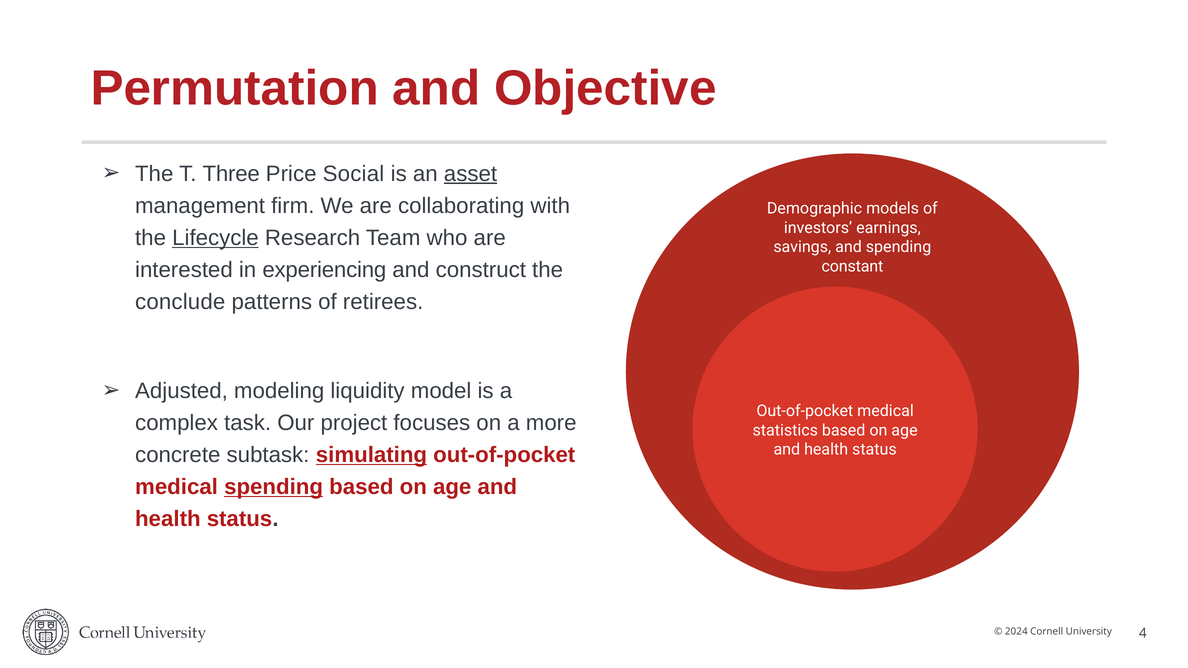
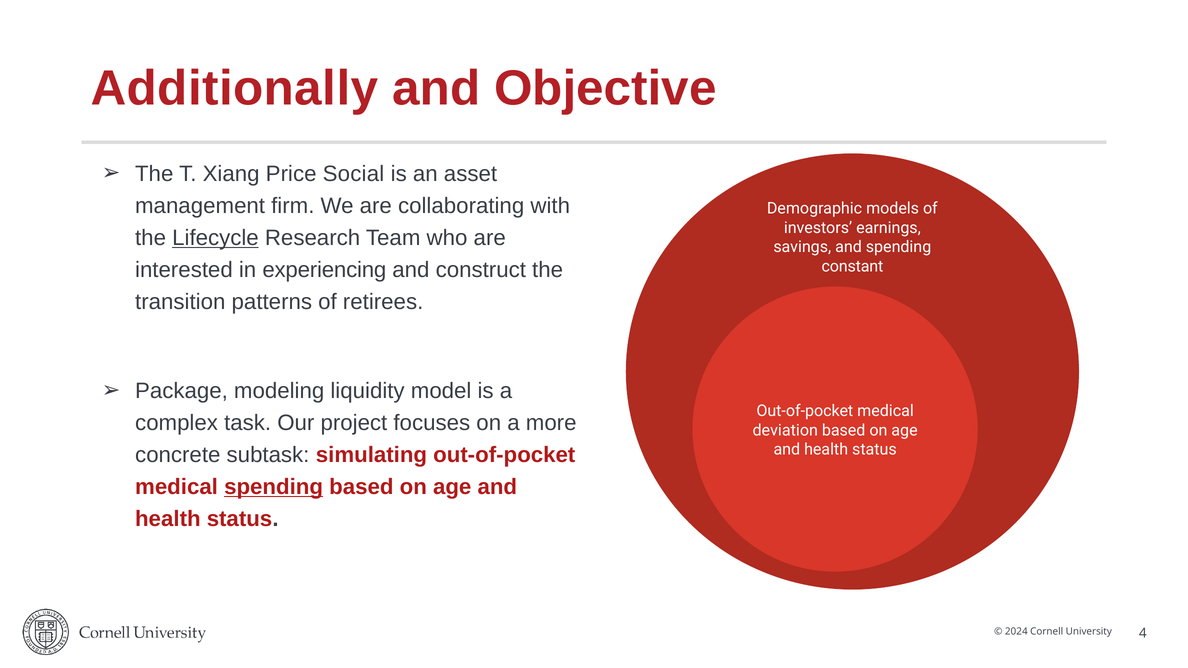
Permutation: Permutation -> Additionally
Three: Three -> Xiang
asset underline: present -> none
conclude: conclude -> transition
Adjusted: Adjusted -> Package
statistics: statistics -> deviation
simulating underline: present -> none
